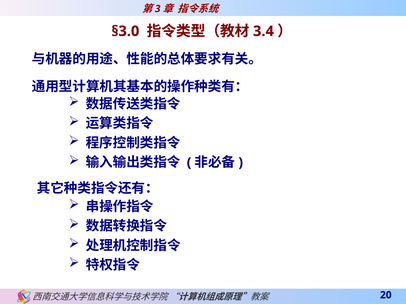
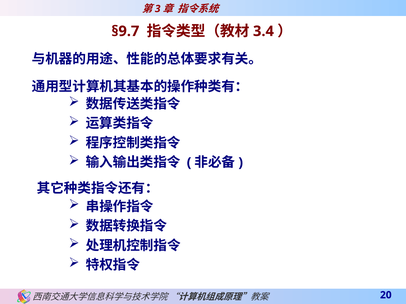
§3.0: §3.0 -> §9.7
